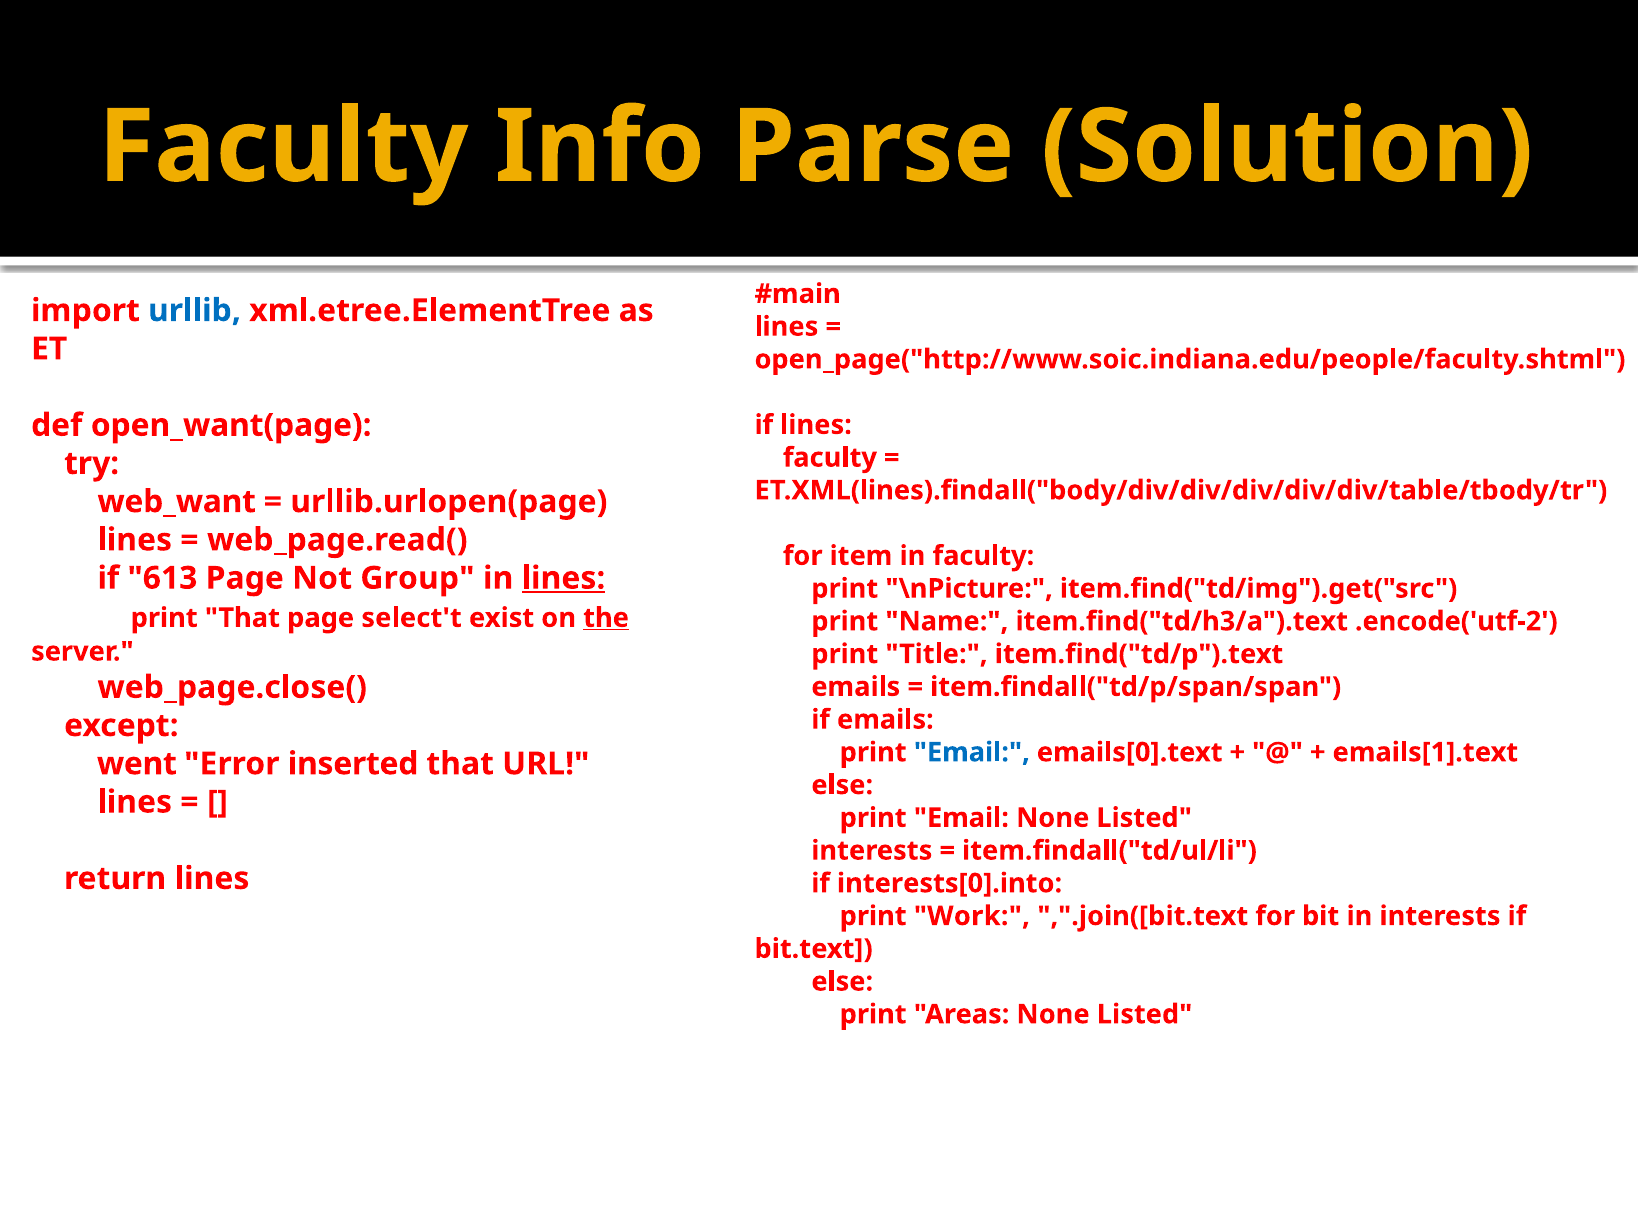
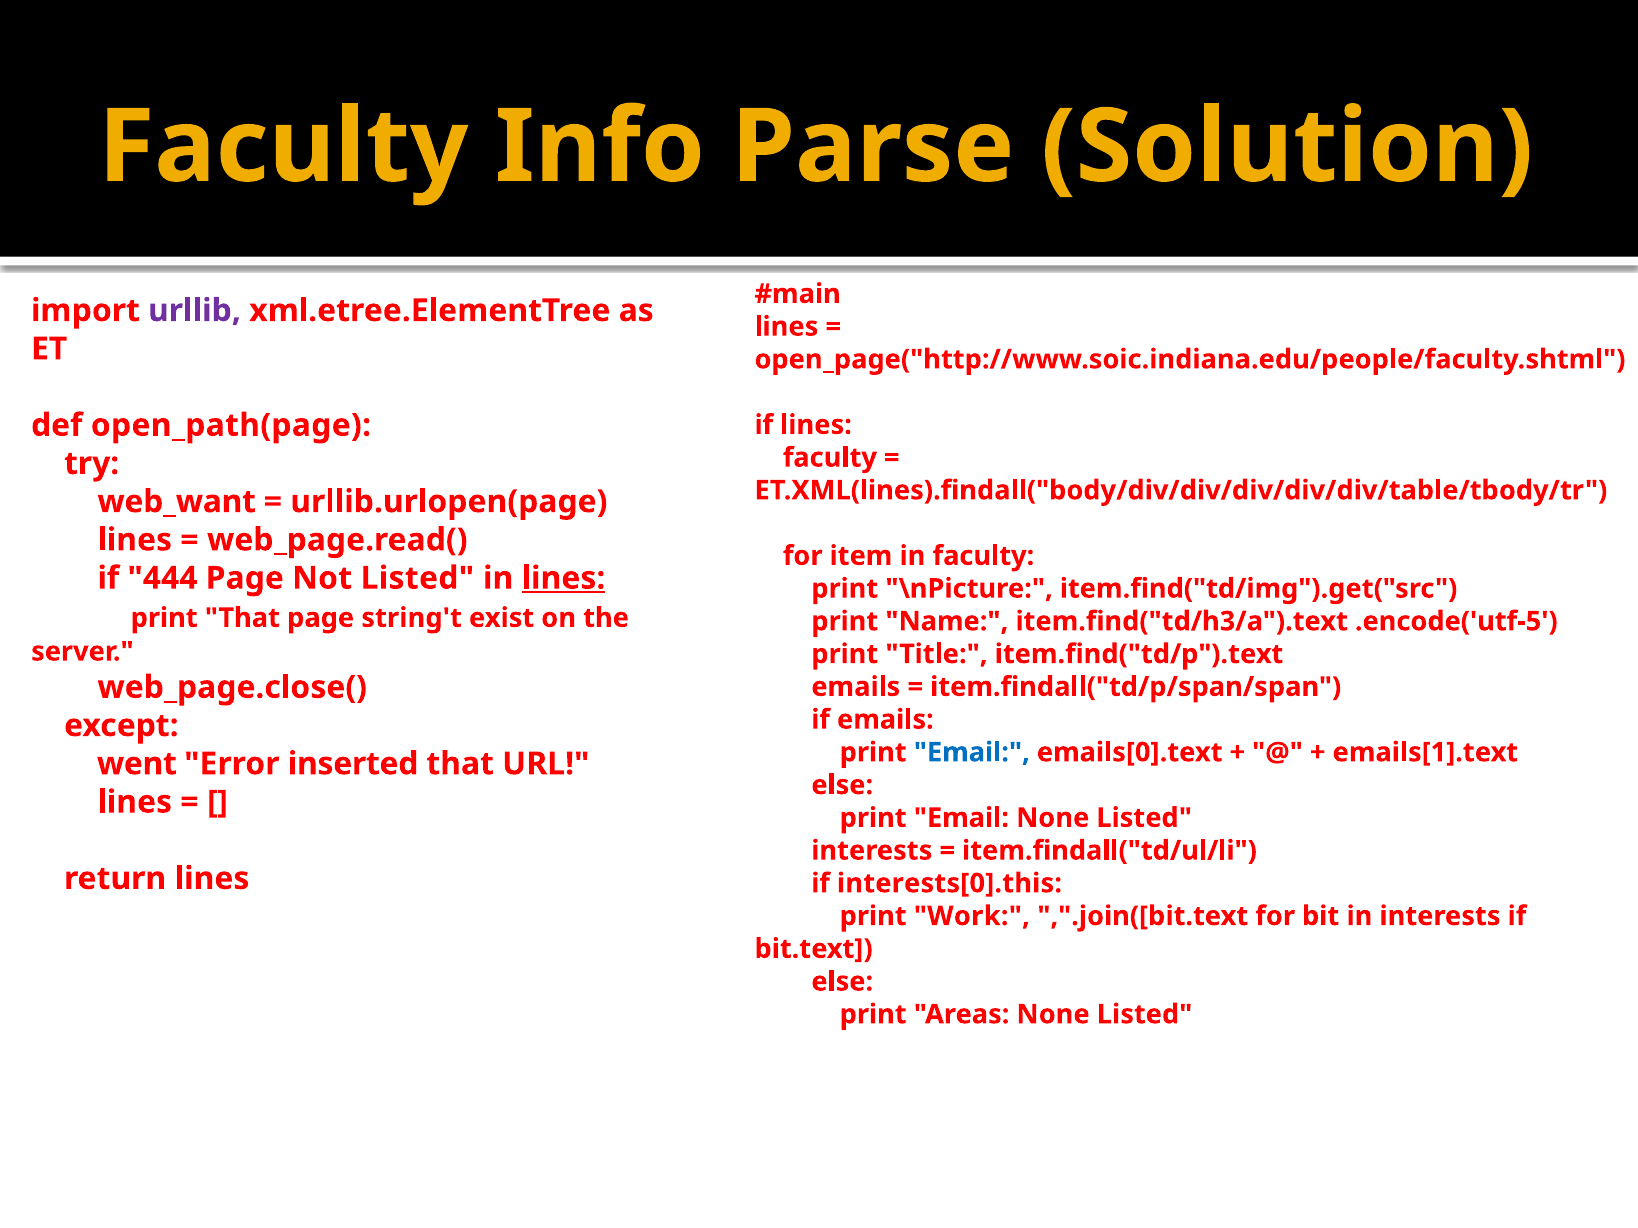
urllib colour: blue -> purple
open_want(page: open_want(page -> open_path(page
613: 613 -> 444
Not Group: Group -> Listed
select't: select't -> string't
the underline: present -> none
.encode('utf-2: .encode('utf-2 -> .encode('utf-5
interests[0].into: interests[0].into -> interests[0].this
